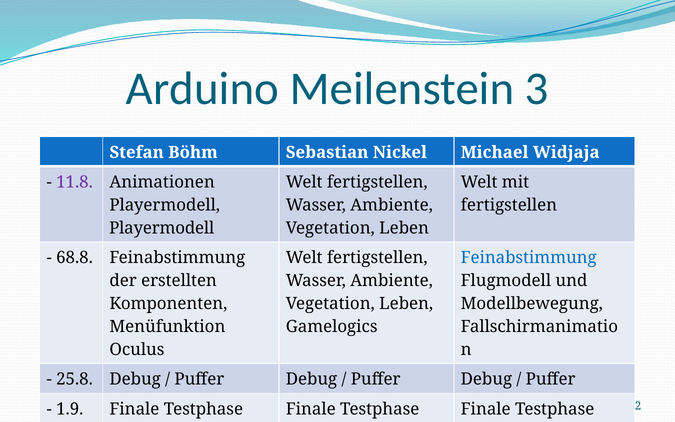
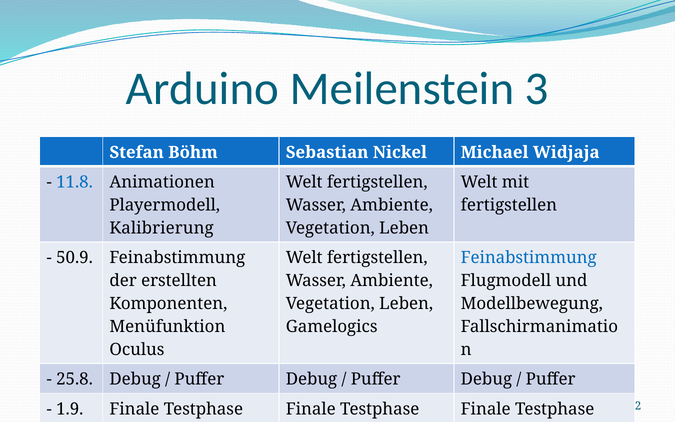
11.8 colour: purple -> blue
Playermodell at (162, 228): Playermodell -> Kalibrierung
68.8: 68.8 -> 50.9
